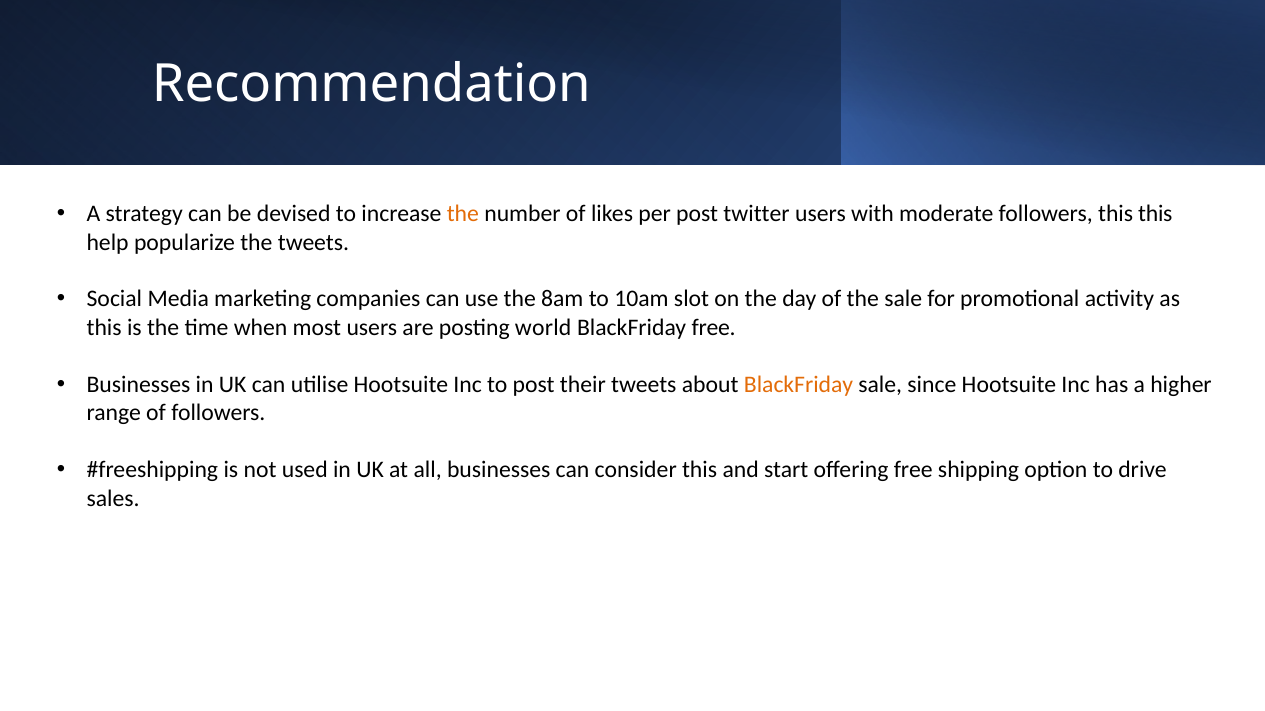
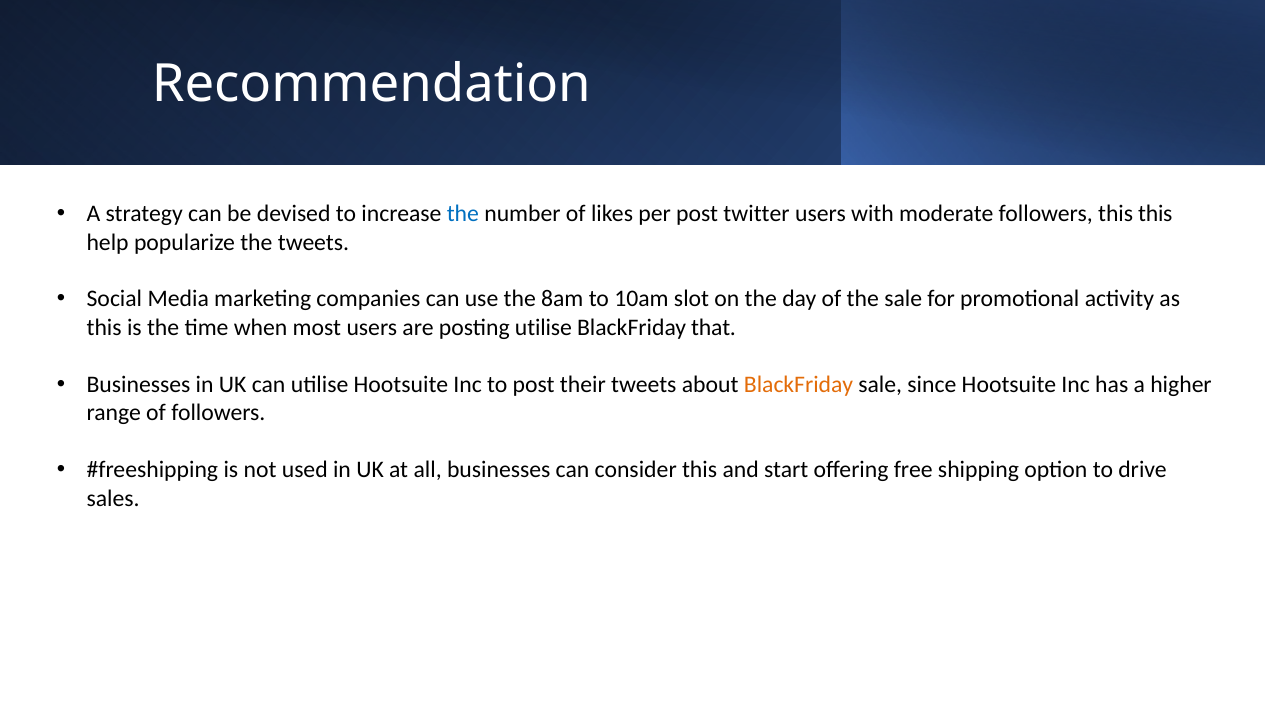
the at (463, 214) colour: orange -> blue
posting world: world -> utilise
BlackFriday free: free -> that
